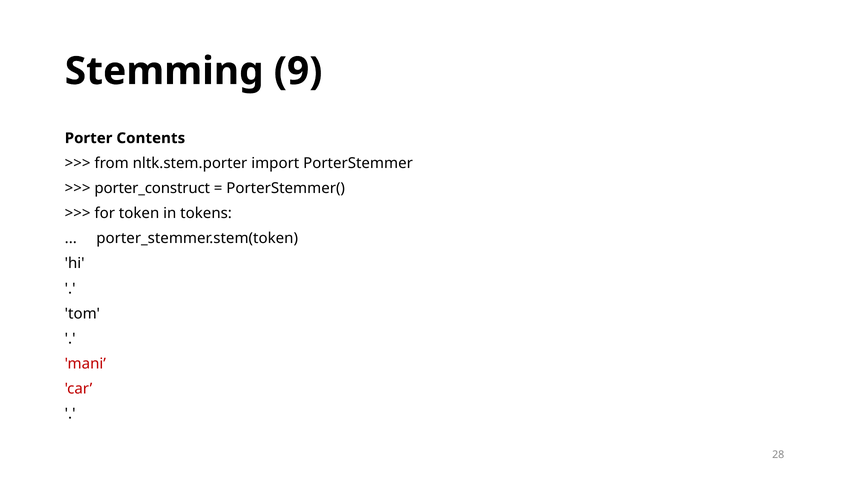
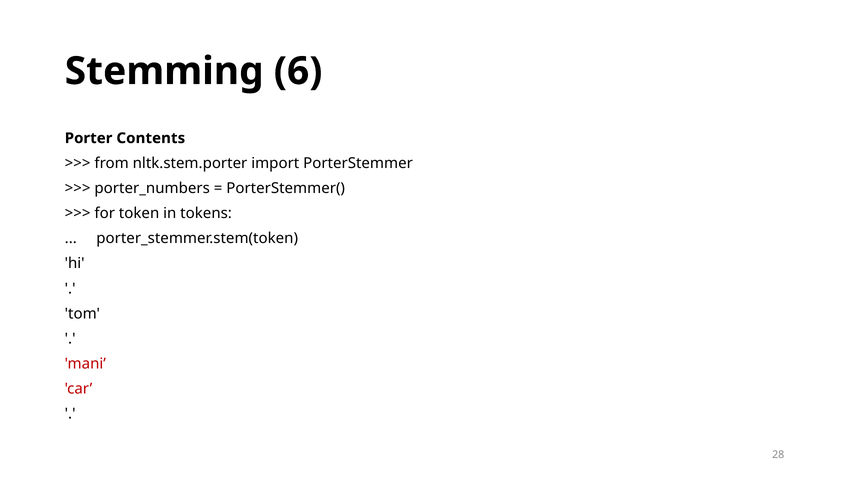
9: 9 -> 6
porter_construct: porter_construct -> porter_numbers
